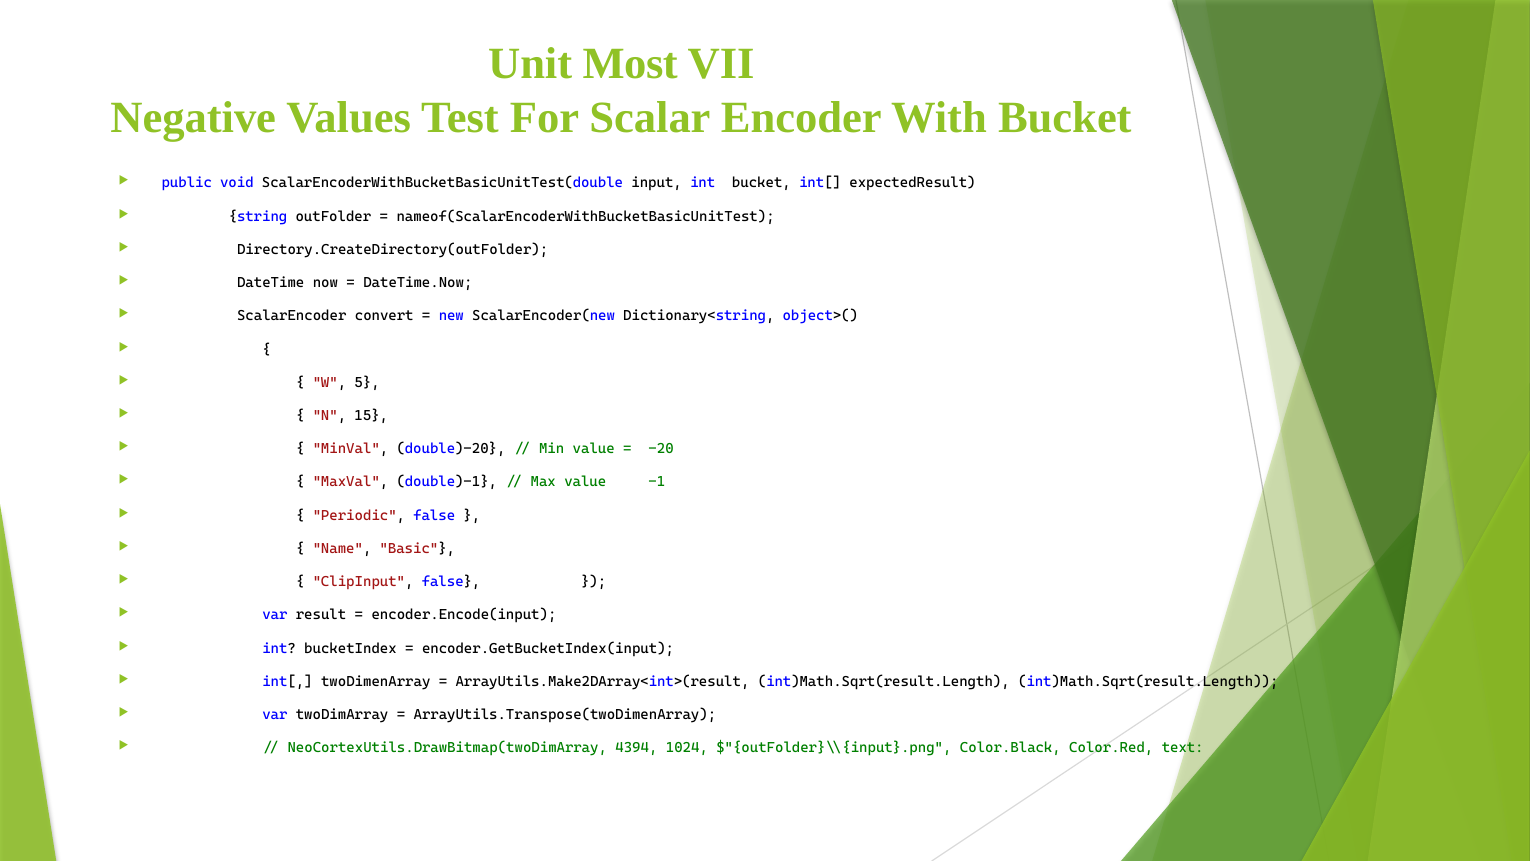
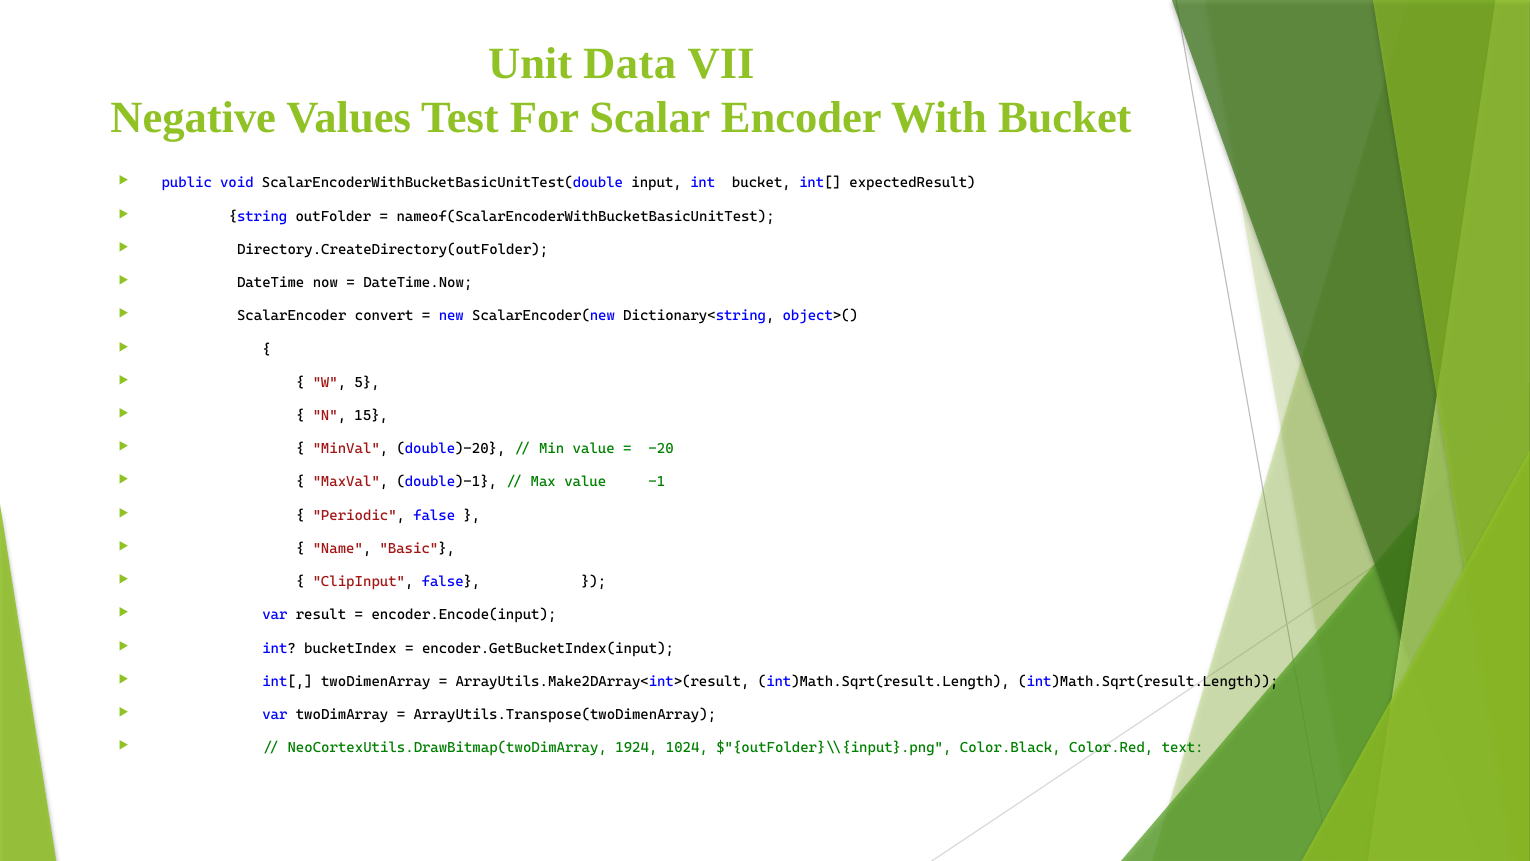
Most: Most -> Data
4394: 4394 -> 1924
